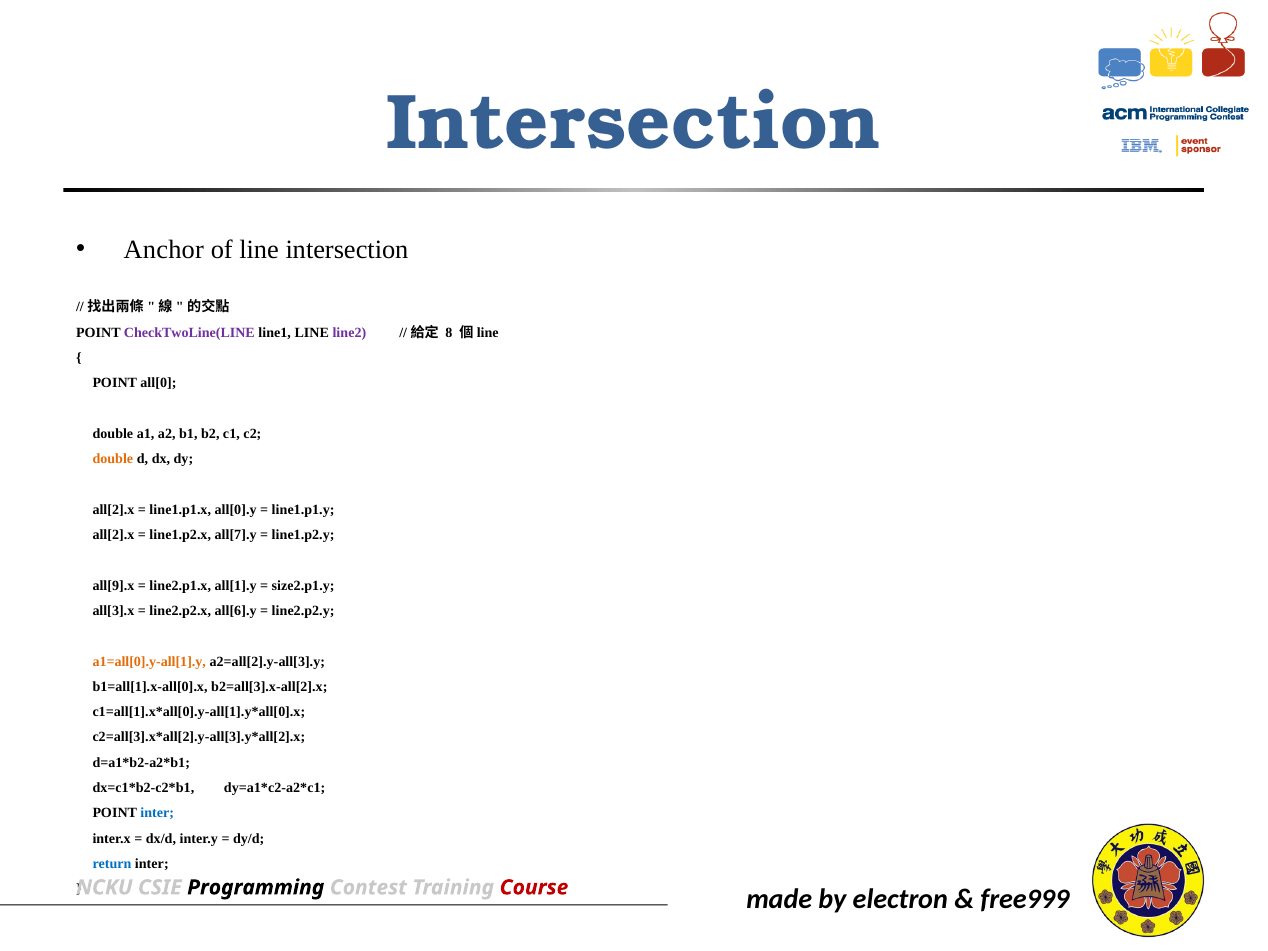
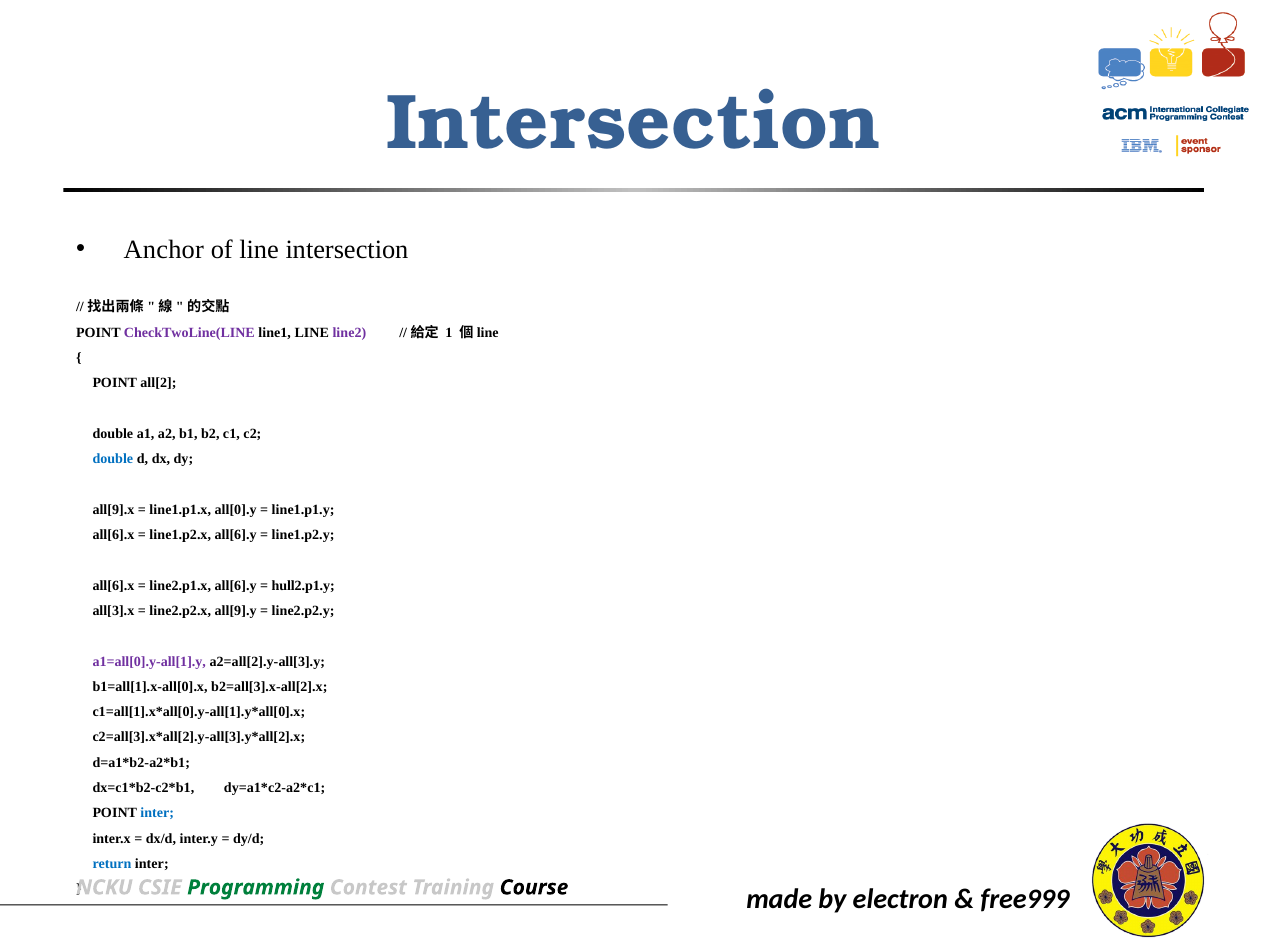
8: 8 -> 1
all[0: all[0 -> all[2
double at (113, 459) colour: orange -> blue
all[2].x at (113, 510): all[2].x -> all[9].x
all[2].x at (113, 535): all[2].x -> all[6].x
line1.p2.x all[7].y: all[7].y -> all[6].y
all[9].x at (113, 585): all[9].x -> all[6].x
line2.p1.x all[1].y: all[1].y -> all[6].y
size2.p1.y: size2.p1.y -> hull2.p1.y
all[6].y: all[6].y -> all[9].y
a1=all[0].y-all[1].y colour: orange -> purple
Programming colour: black -> green
Course colour: red -> black
